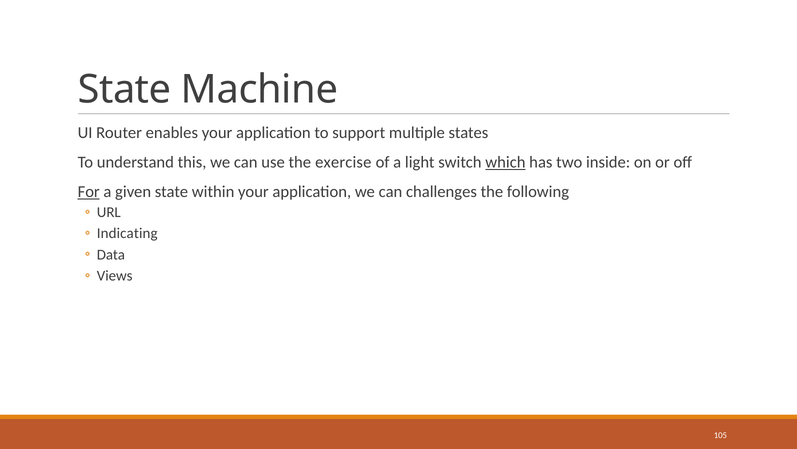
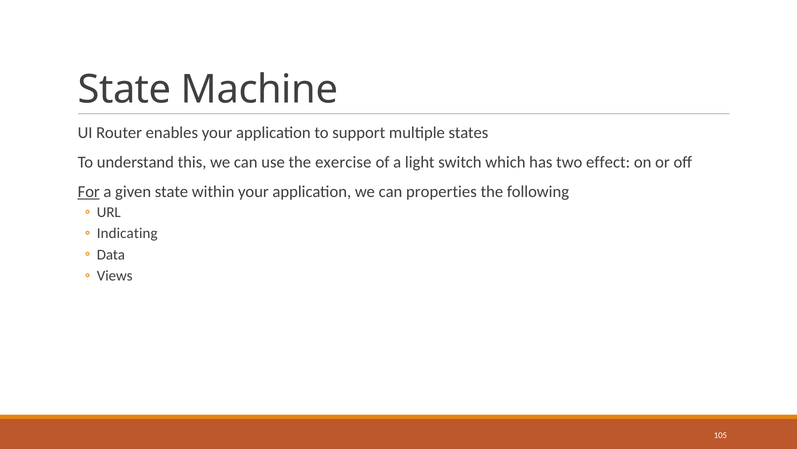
which underline: present -> none
inside: inside -> effect
challenges: challenges -> properties
